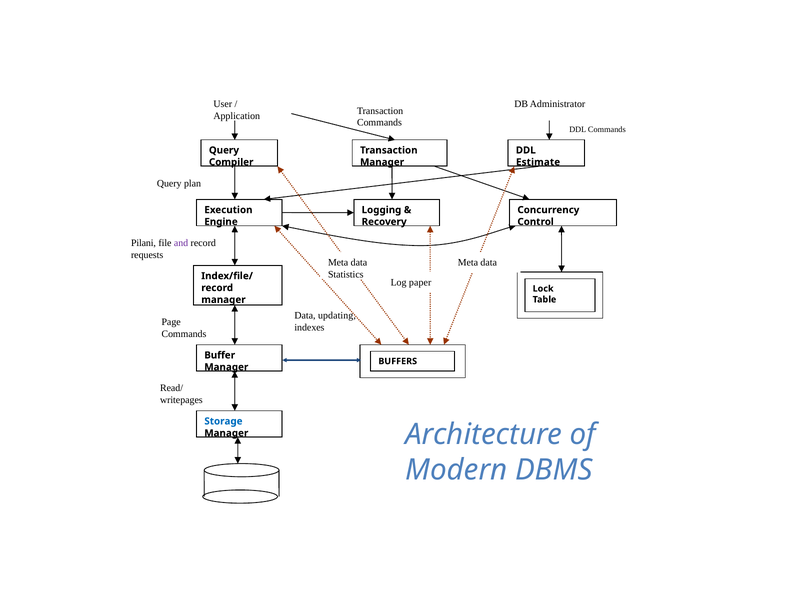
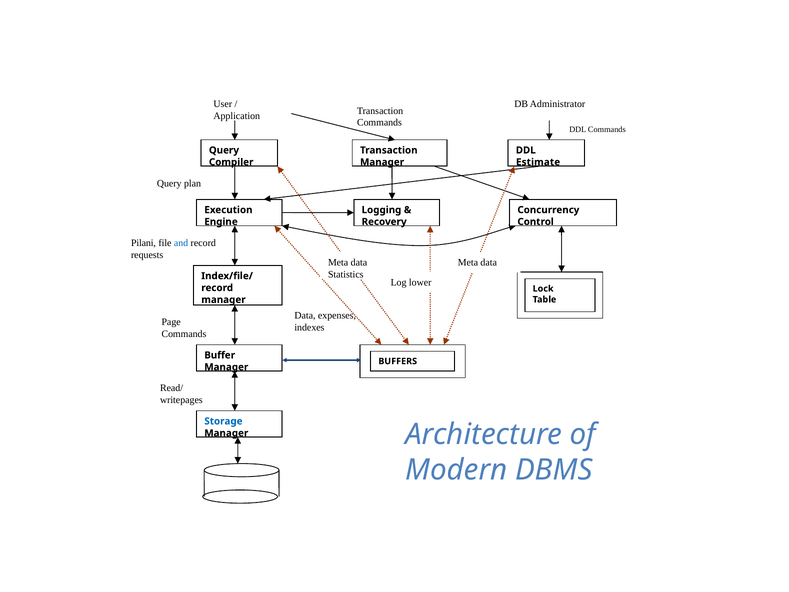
and colour: purple -> blue
paper: paper -> lower
updating: updating -> expenses
